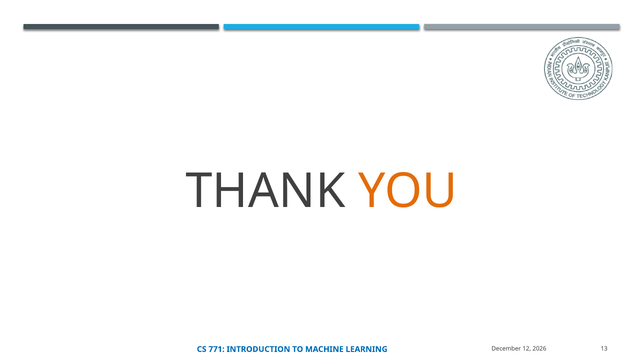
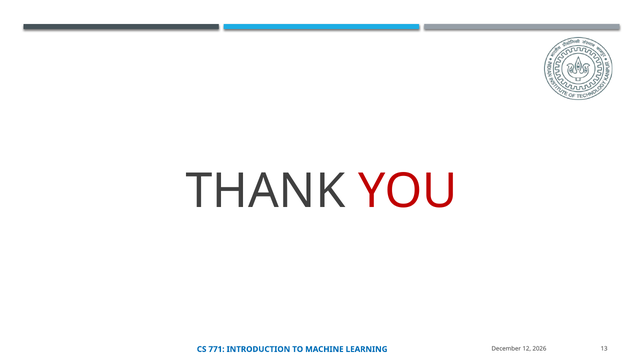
YOU colour: orange -> red
